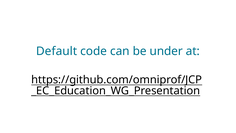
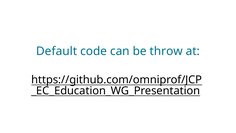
under: under -> throw
